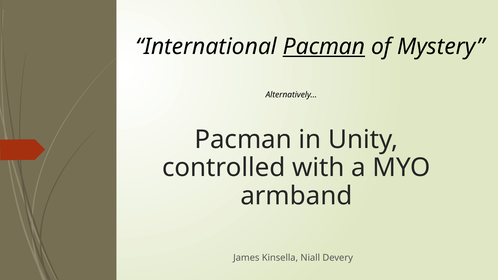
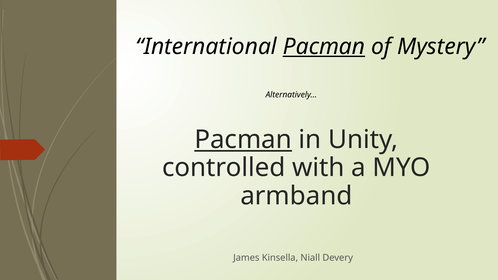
Pacman at (243, 140) underline: none -> present
